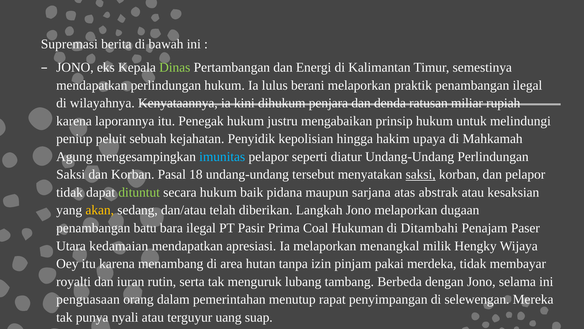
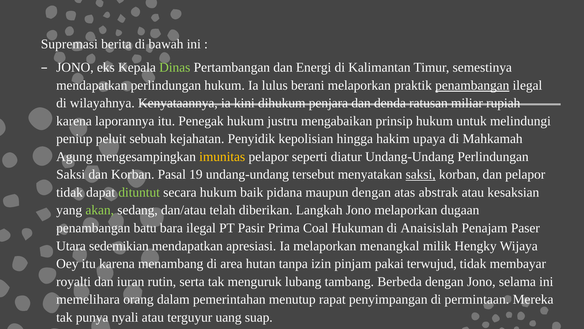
penambangan at (472, 85) underline: none -> present
imunitas colour: light blue -> yellow
18: 18 -> 19
maupun sarjana: sarjana -> dengan
akan colour: yellow -> light green
Ditambahi: Ditambahi -> Anaisislah
kedamaian: kedamaian -> sedemikian
merdeka: merdeka -> terwujud
penguasaan: penguasaan -> memelihara
selewengan: selewengan -> permintaan
